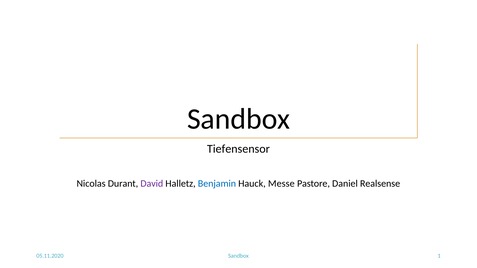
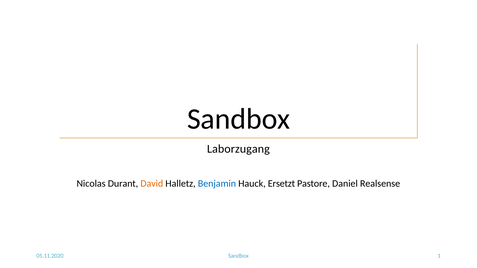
Tiefensensor: Tiefensensor -> Laborzugang
David colour: purple -> orange
Messe: Messe -> Ersetzt
